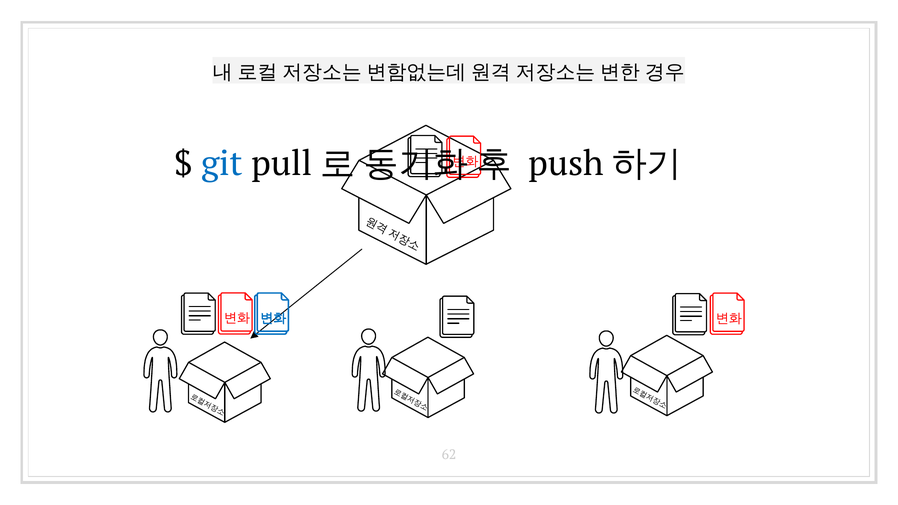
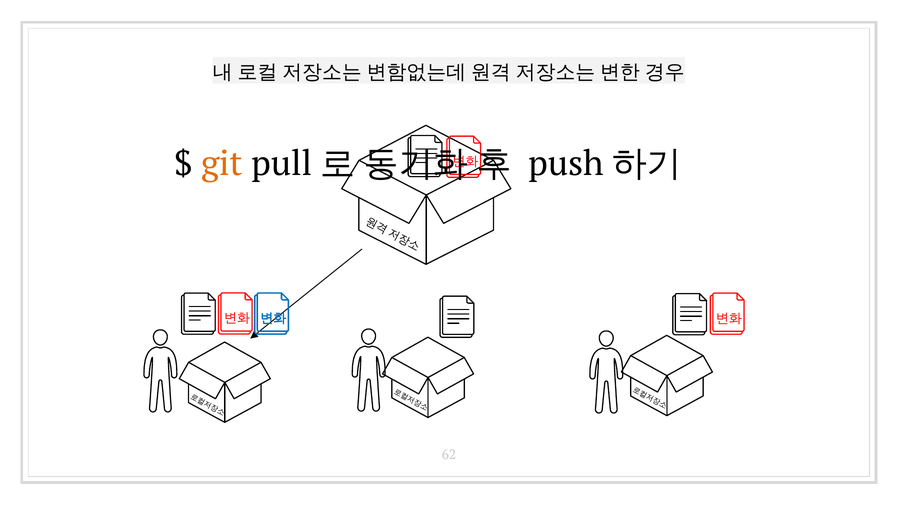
git colour: blue -> orange
